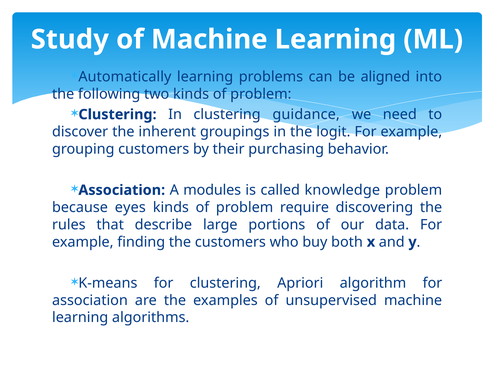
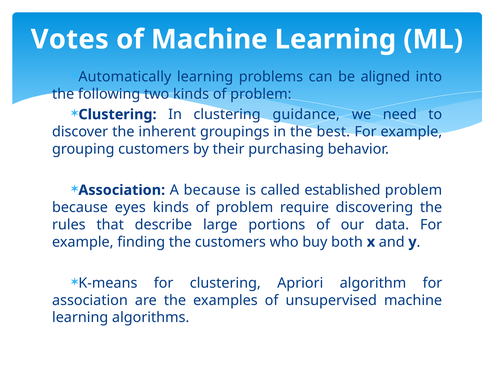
Study: Study -> Votes
logit: logit -> best
A modules: modules -> because
knowledge: knowledge -> established
